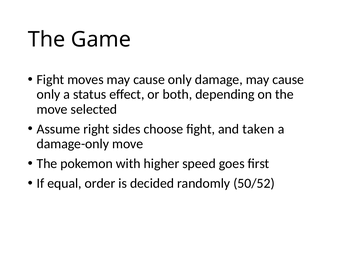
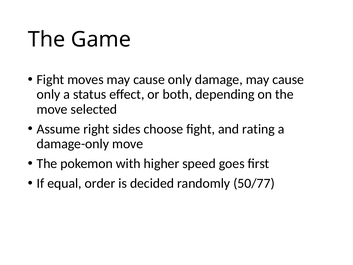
taken: taken -> rating
50/52: 50/52 -> 50/77
